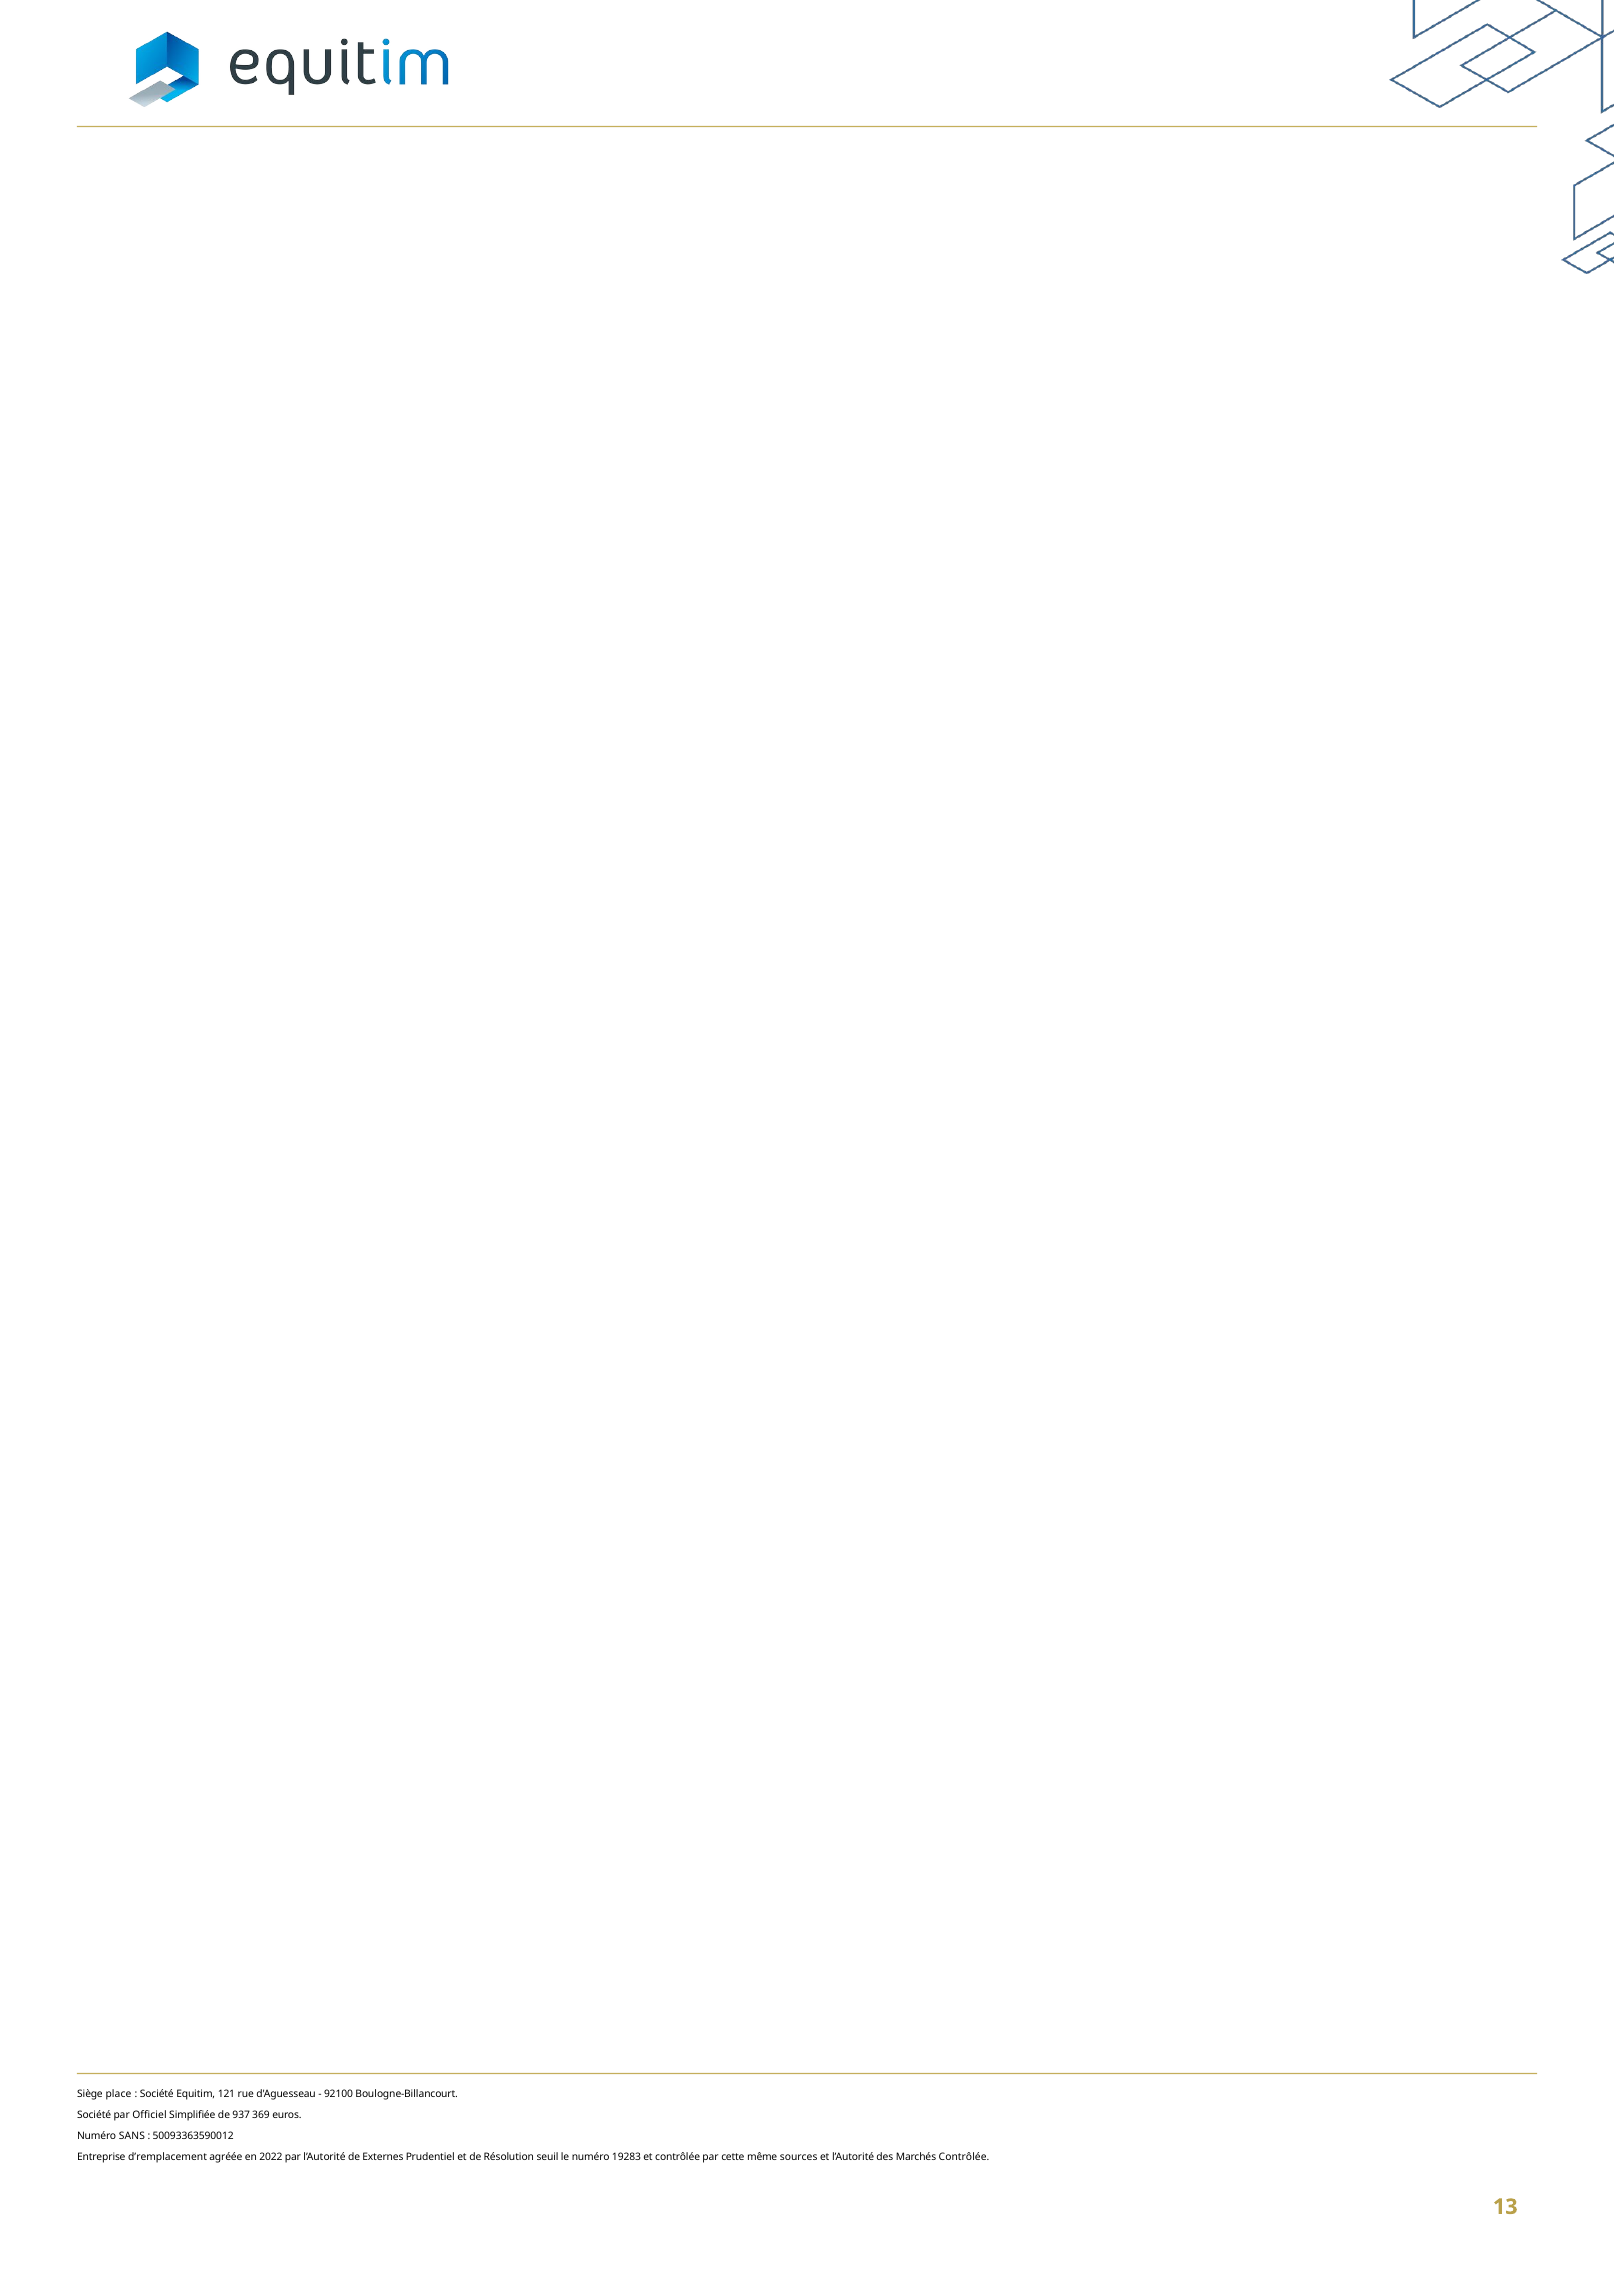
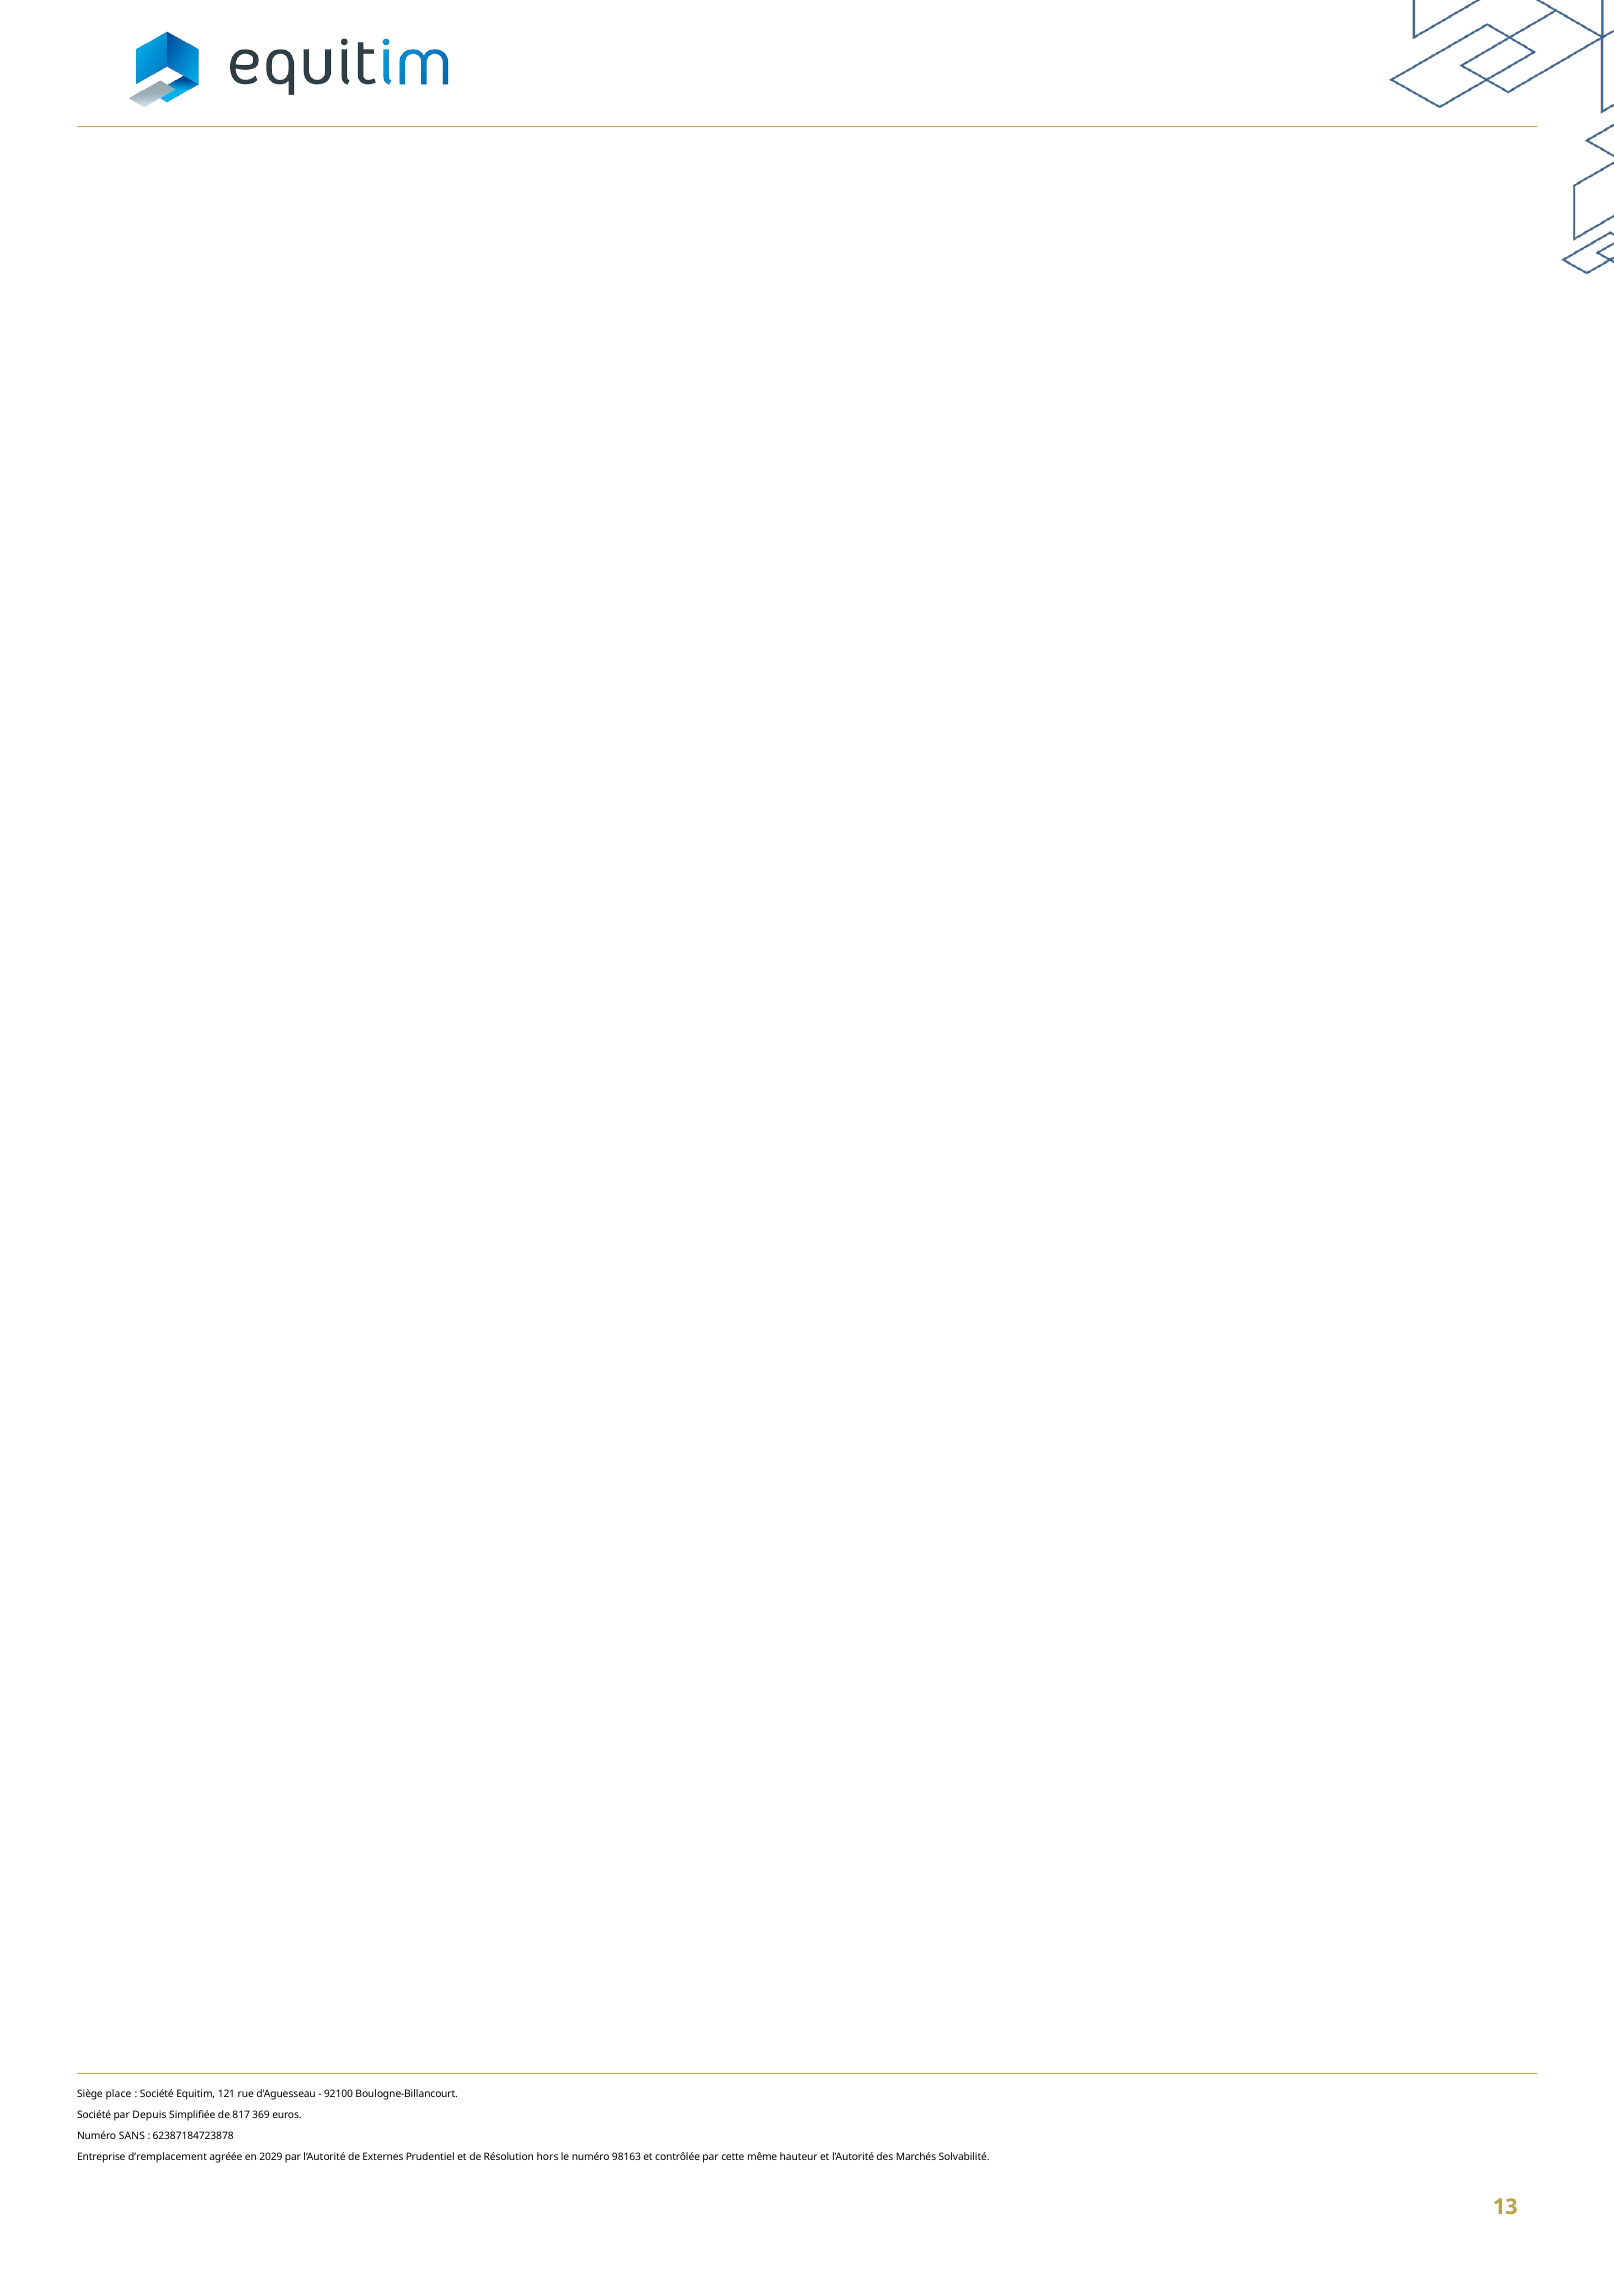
Officiel: Officiel -> Depuis
937: 937 -> 817
50093363590012: 50093363590012 -> 62387184723878
2022: 2022 -> 2029
seuil: seuil -> hors
19283: 19283 -> 98163
sources: sources -> hauteur
Marchés Contrôlée: Contrôlée -> Solvabilité
